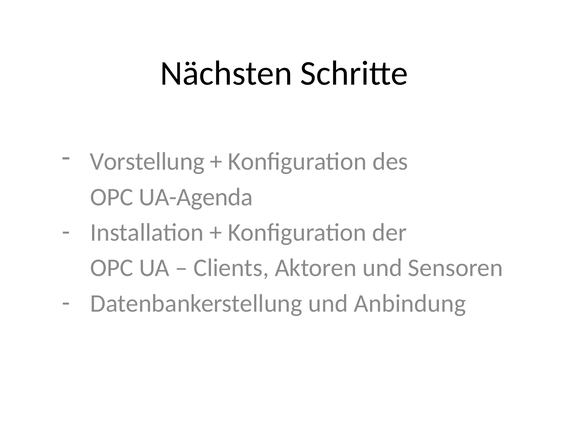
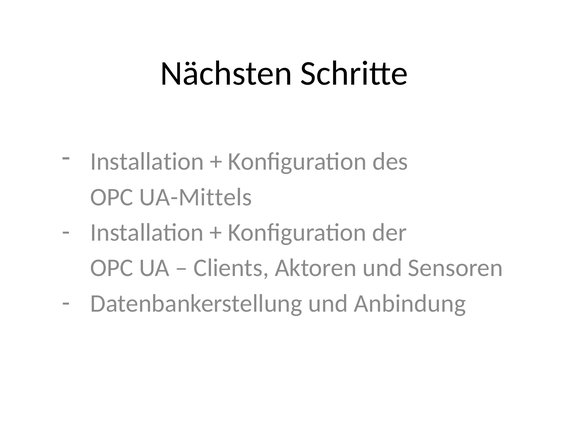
Vorstellung at (147, 162): Vorstellung -> Installation
UA-Agenda: UA-Agenda -> UA-Mittels
